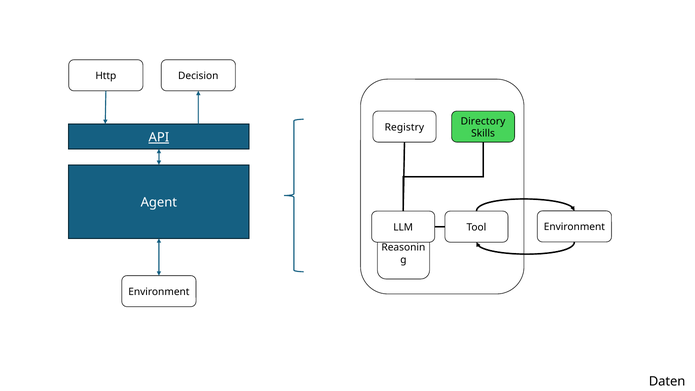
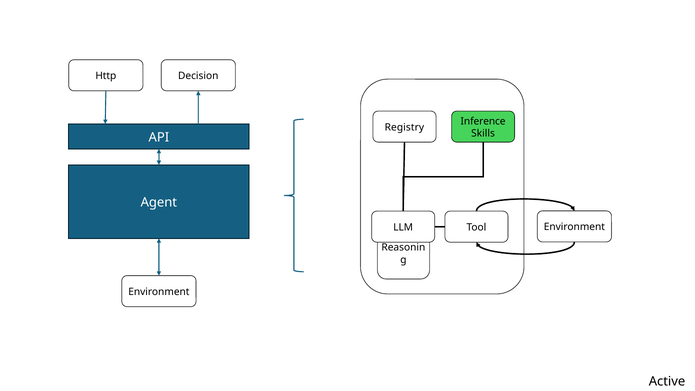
Directory: Directory -> Inference
API underline: present -> none
Daten: Daten -> Active
